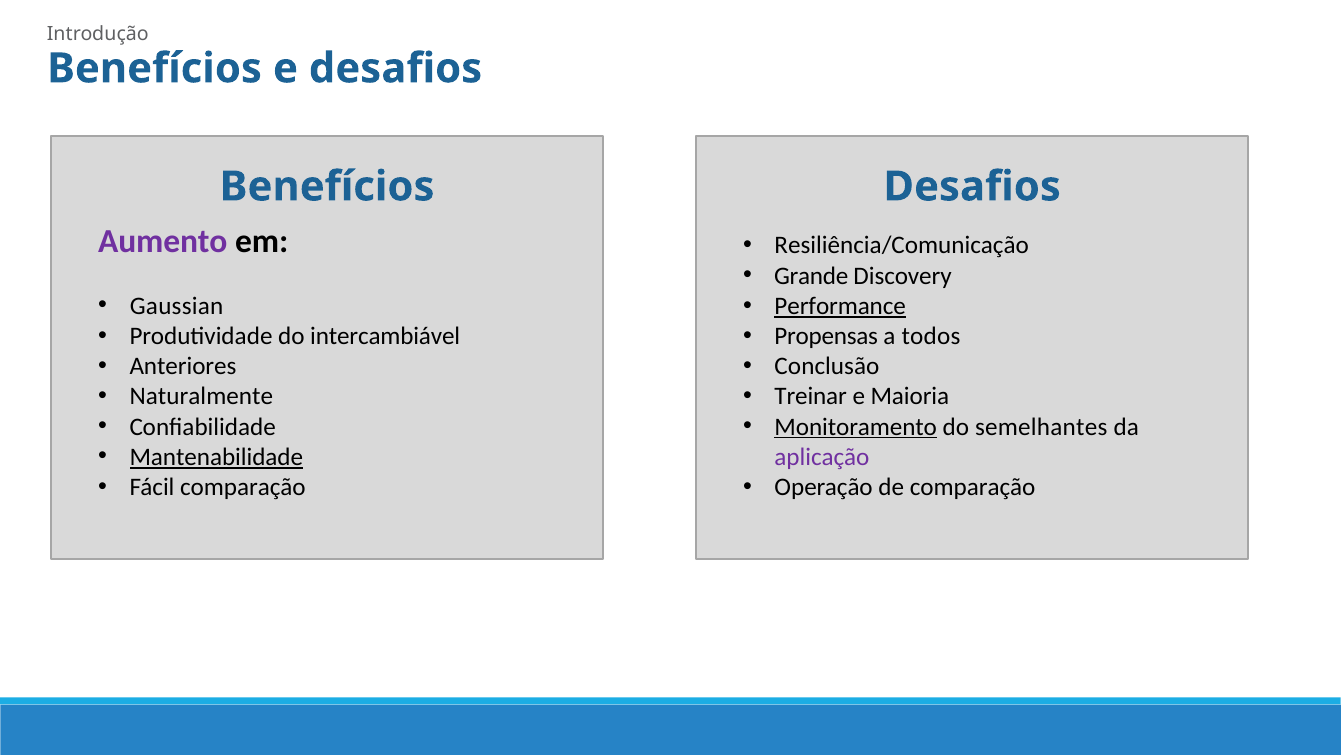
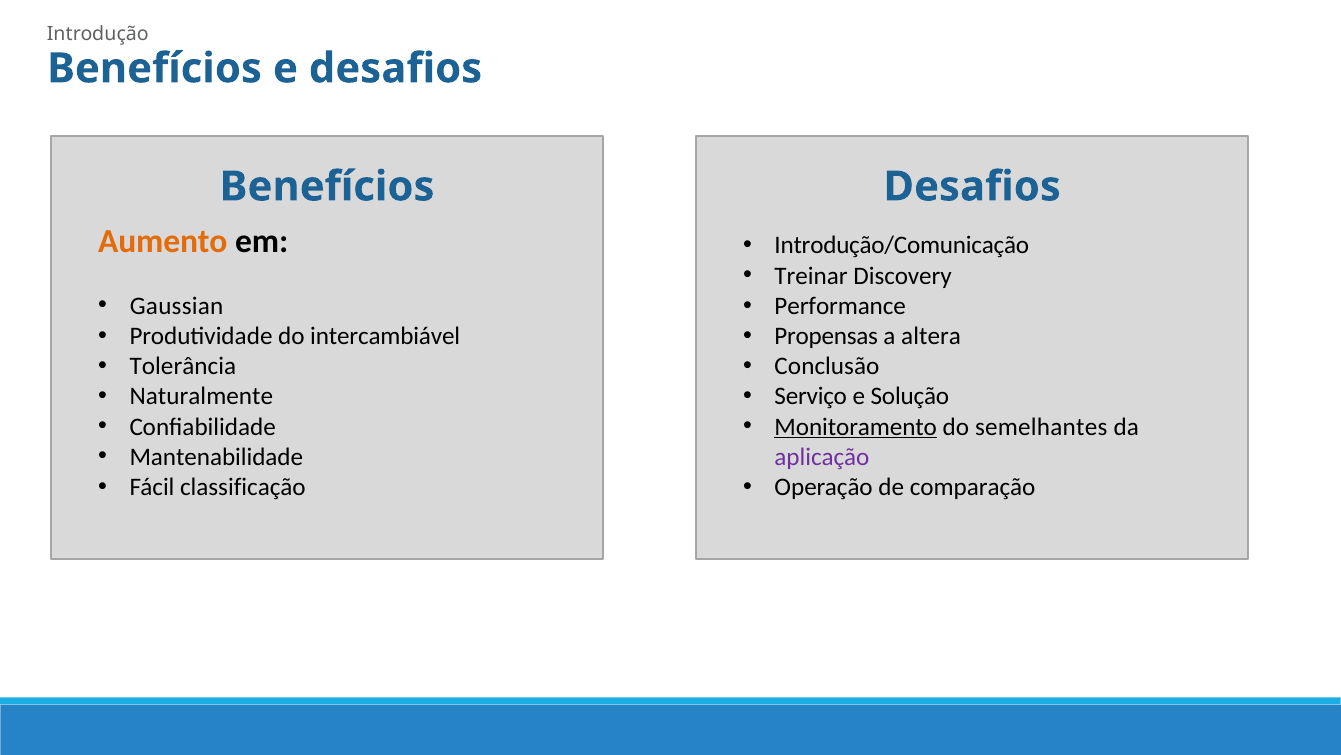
Aumento colour: purple -> orange
Resiliência/Comunicação: Resiliência/Comunicação -> Introdução/Comunicação
Grande: Grande -> Treinar
Performance underline: present -> none
todos: todos -> altera
Anteriores: Anteriores -> Tolerância
Treinar: Treinar -> Serviço
Maioria: Maioria -> Solução
Mantenabilidade underline: present -> none
Fácil comparação: comparação -> classificação
